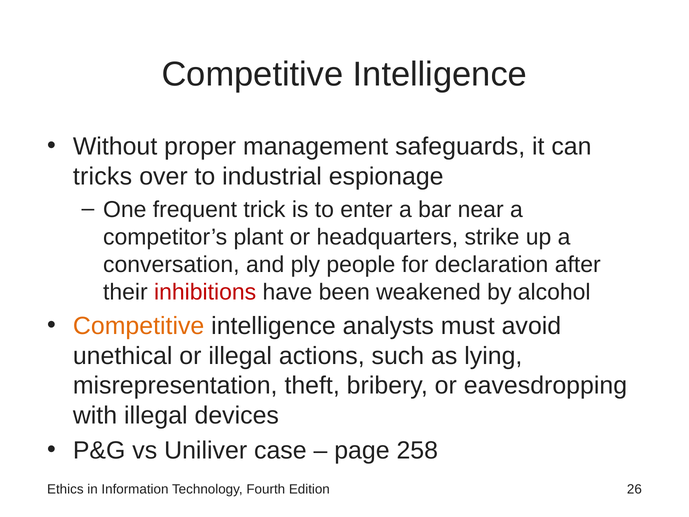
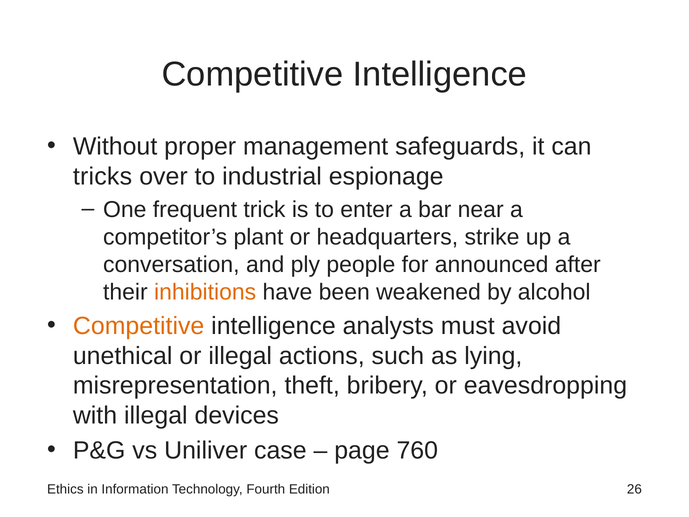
declaration: declaration -> announced
inhibitions colour: red -> orange
258: 258 -> 760
